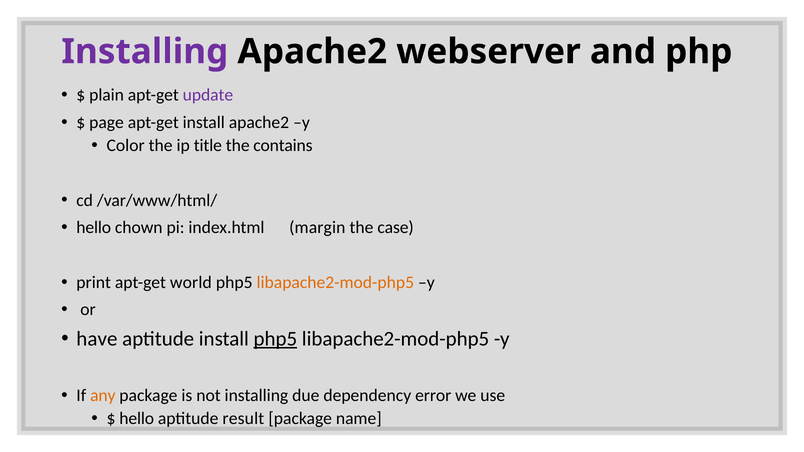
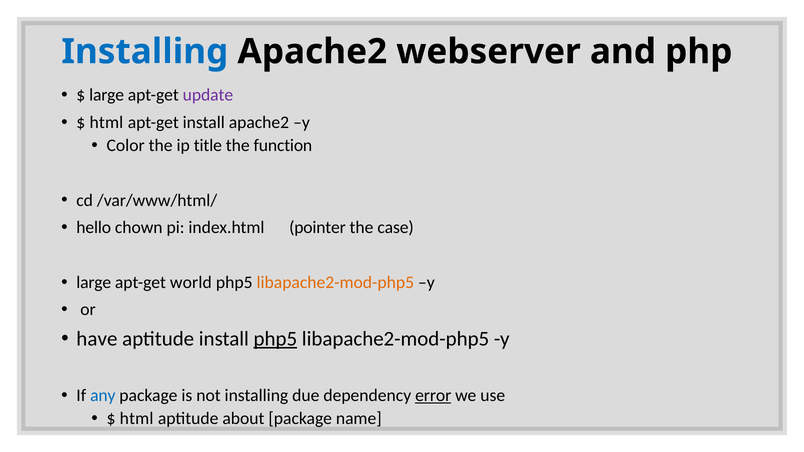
Installing at (145, 52) colour: purple -> blue
plain at (107, 95): plain -> large
page at (107, 122): page -> html
contains: contains -> function
margin: margin -> pointer
print at (94, 282): print -> large
any colour: orange -> blue
error underline: none -> present
hello at (137, 419): hello -> html
result: result -> about
